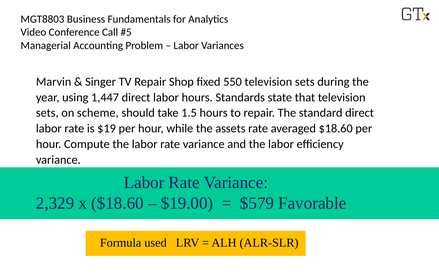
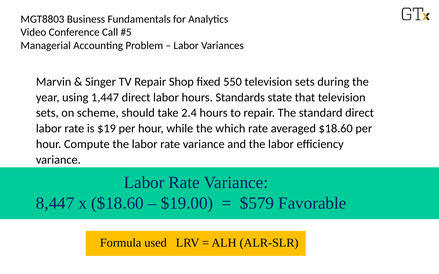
1.5: 1.5 -> 2.4
assets: assets -> which
2,329: 2,329 -> 8,447
